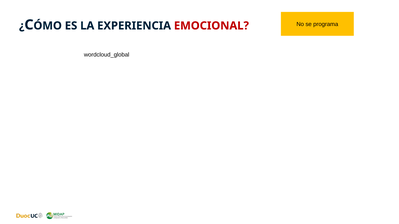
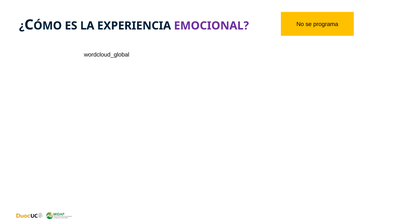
EMOCIONAL colour: red -> purple
